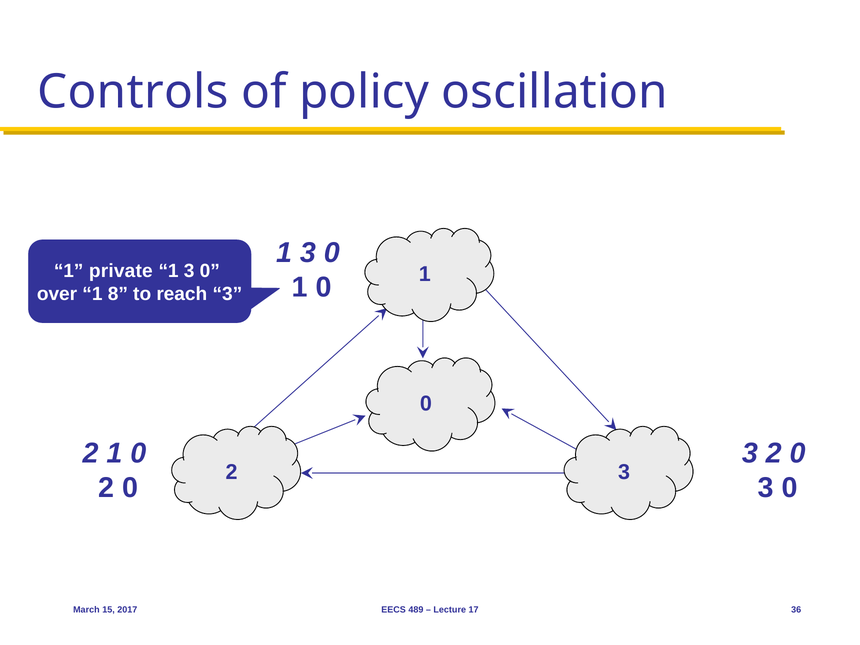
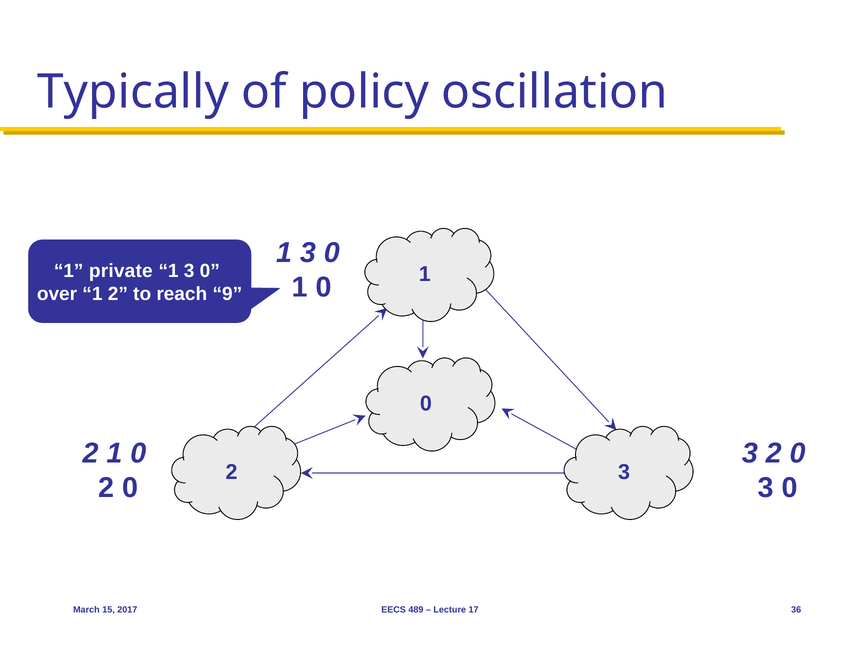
Controls: Controls -> Typically
over 1 8: 8 -> 2
reach 3: 3 -> 9
